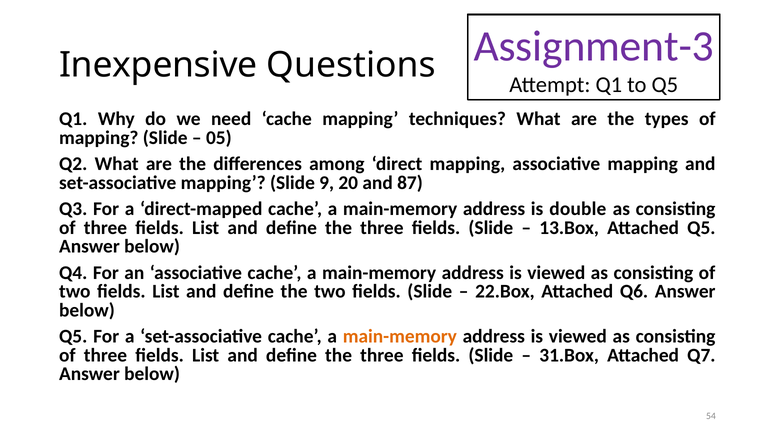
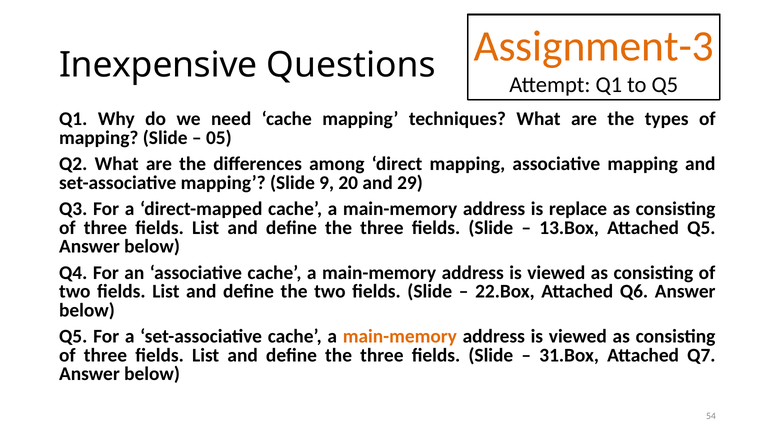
Assignment-3 colour: purple -> orange
87: 87 -> 29
double: double -> replace
